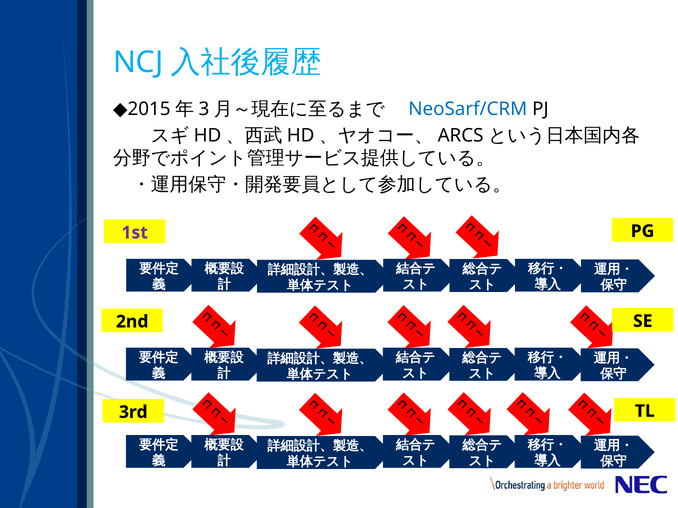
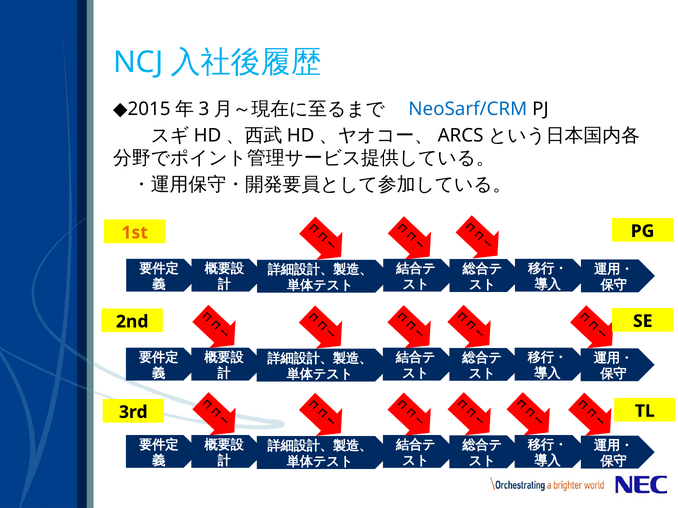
1st colour: purple -> orange
